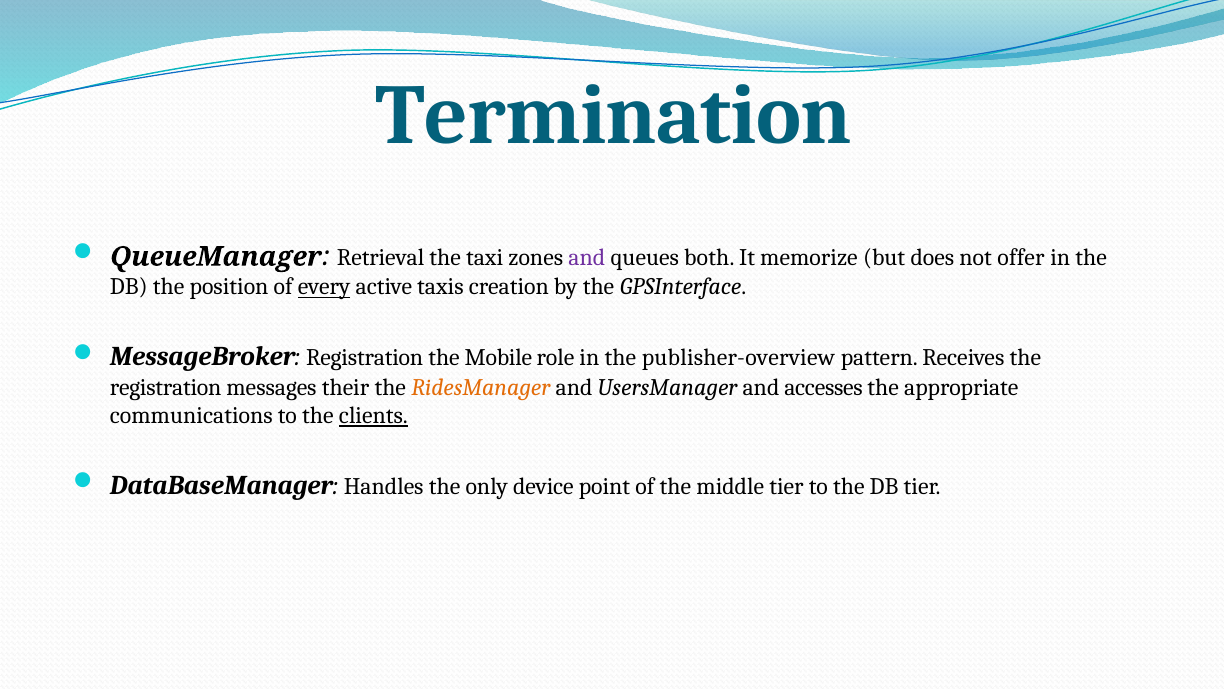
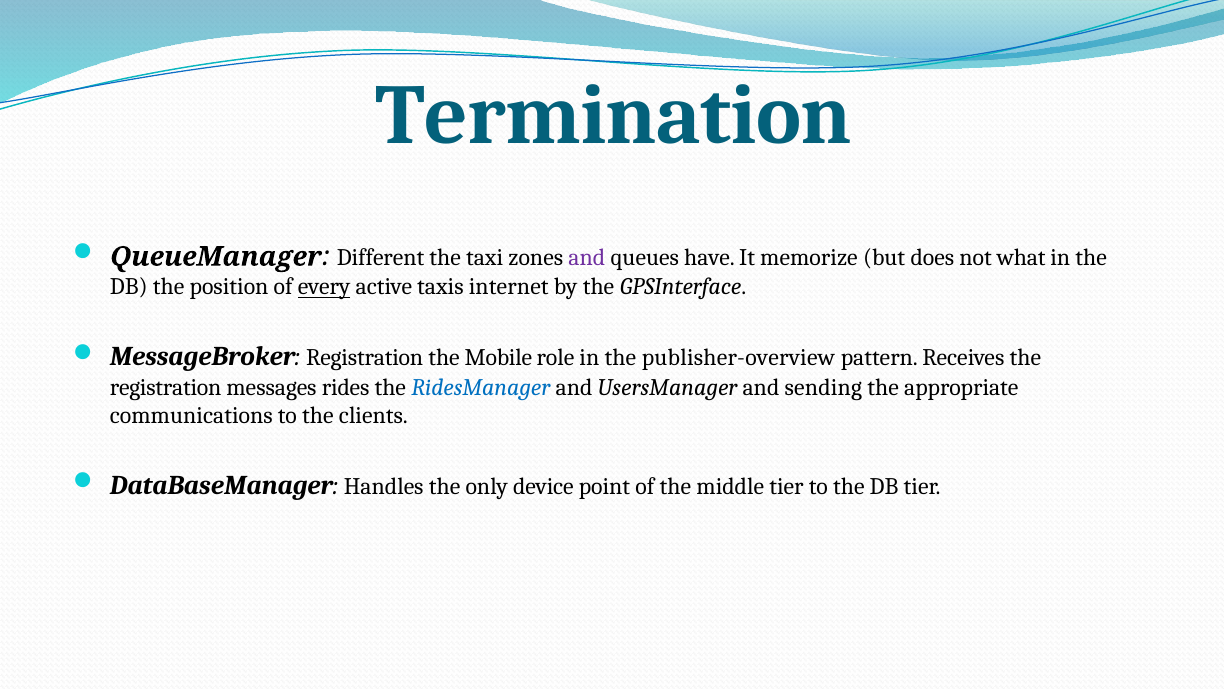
Retrieval: Retrieval -> Different
both: both -> have
offer: offer -> what
creation: creation -> internet
their: their -> rides
RidesManager colour: orange -> blue
accesses: accesses -> sending
clients underline: present -> none
